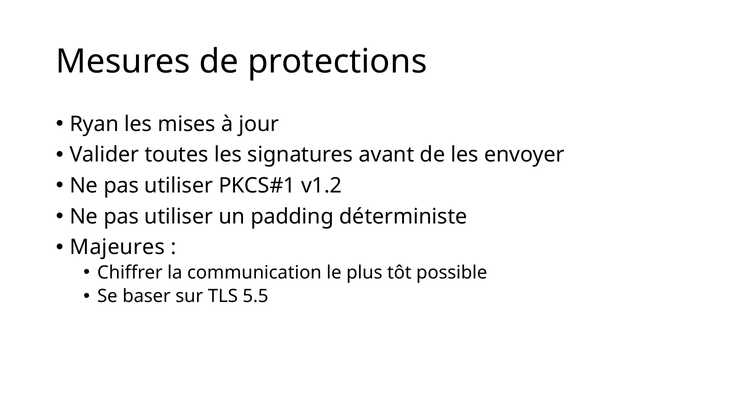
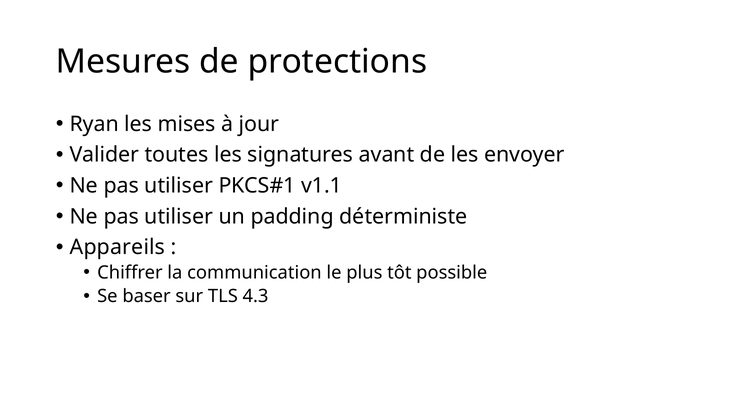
v1.2: v1.2 -> v1.1
Majeures: Majeures -> Appareils
5.5: 5.5 -> 4.3
